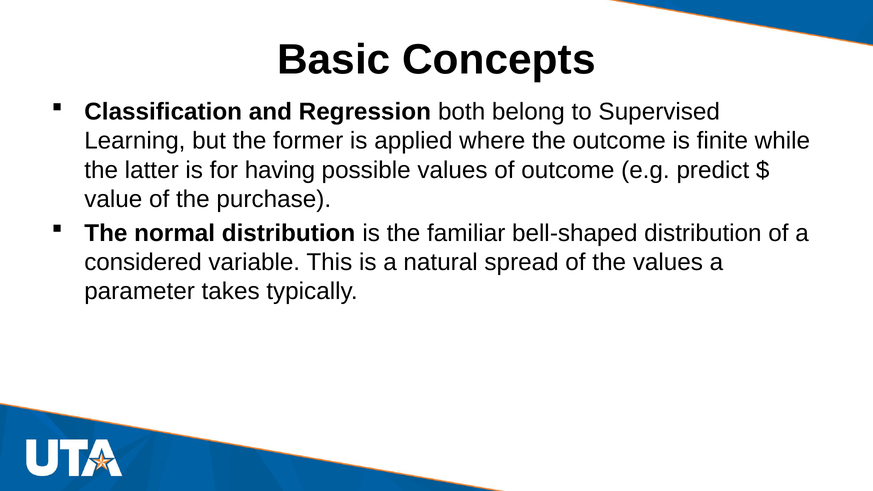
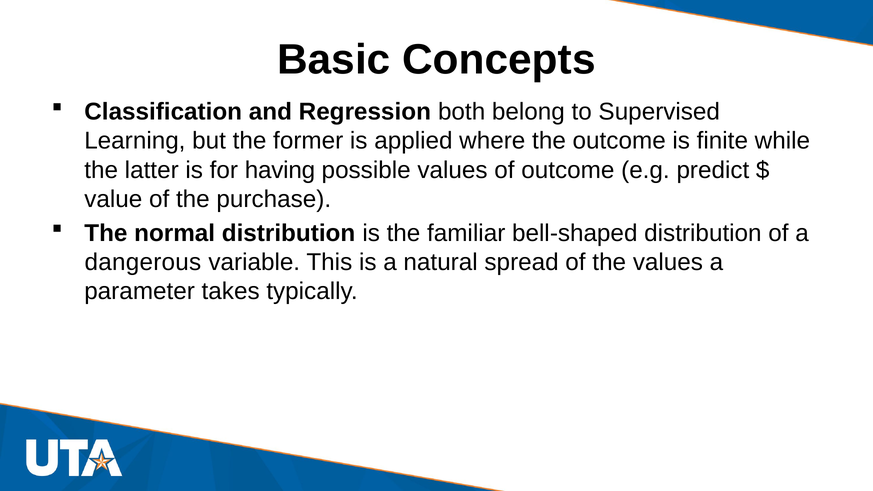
considered: considered -> dangerous
